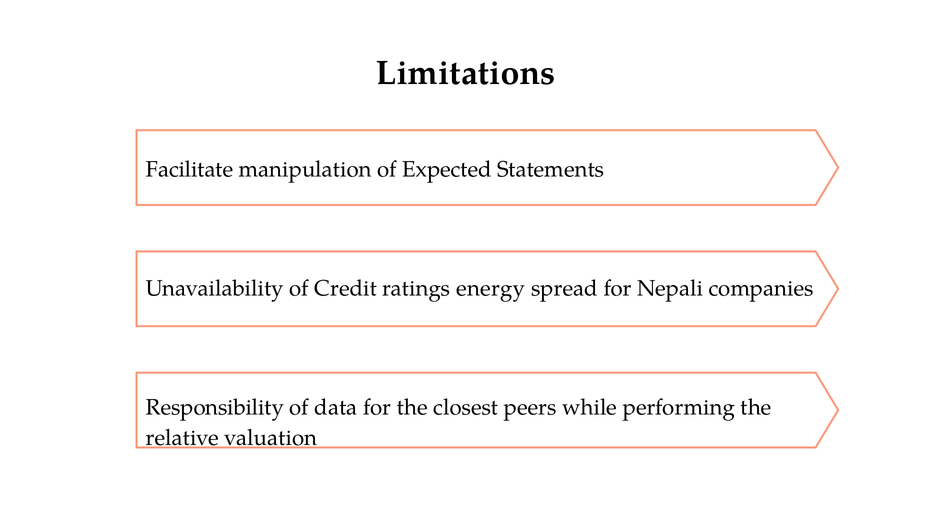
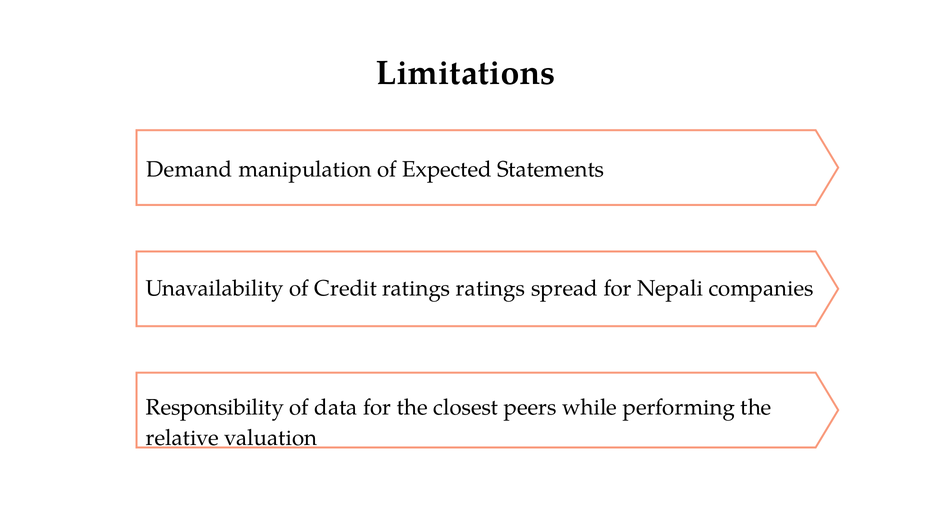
Facilitate: Facilitate -> Demand
ratings energy: energy -> ratings
